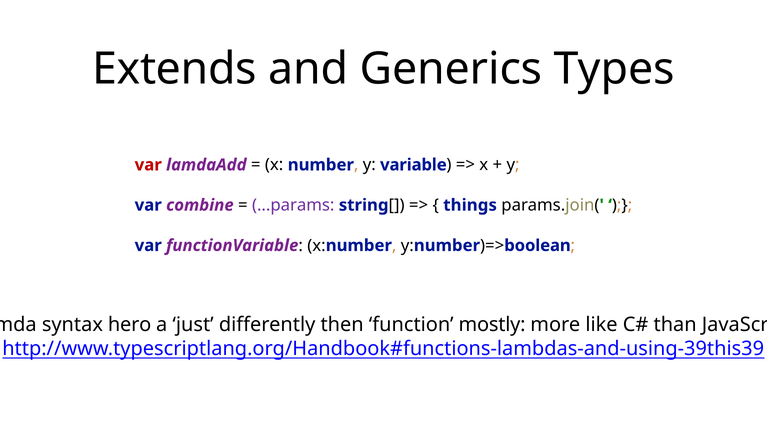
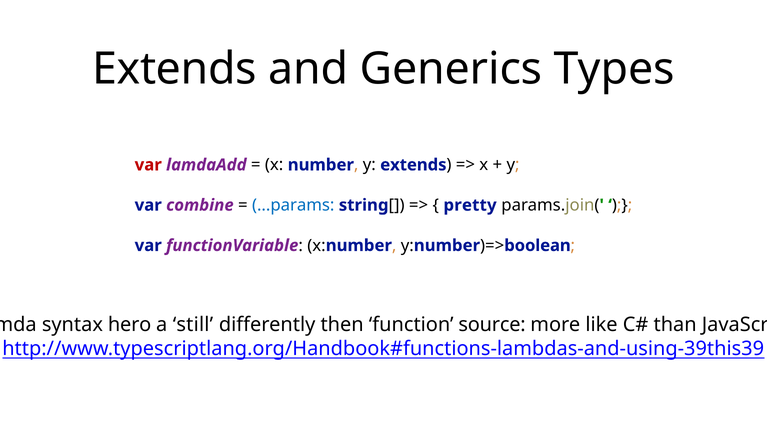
y variable: variable -> extends
...params colour: purple -> blue
things: things -> pretty
just: just -> still
mostly: mostly -> source
